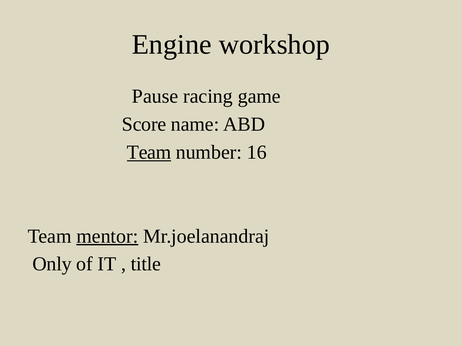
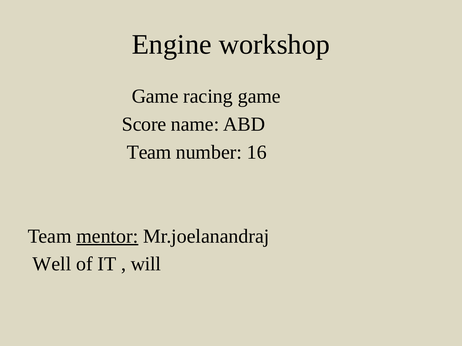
Pause at (155, 96): Pause -> Game
Team at (149, 152) underline: present -> none
Only: Only -> Well
title: title -> will
